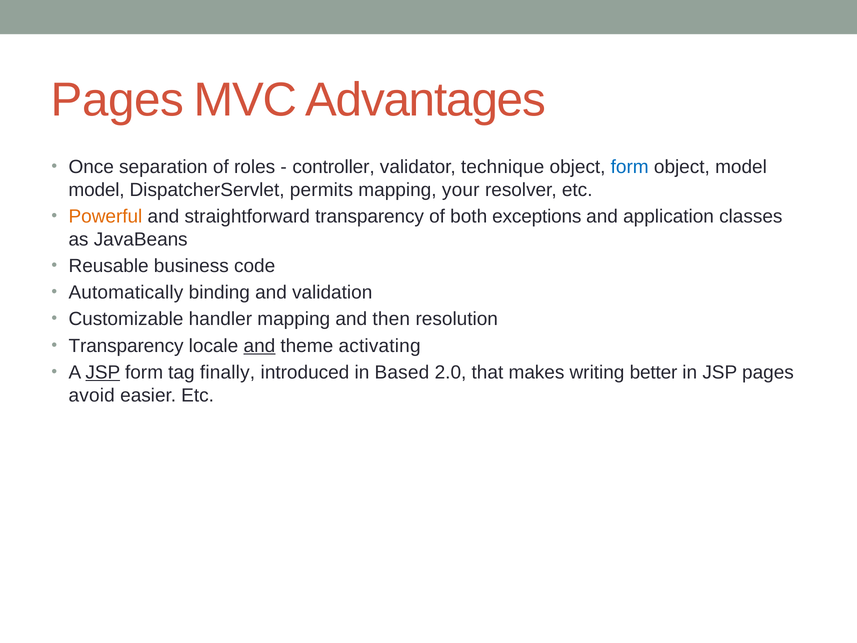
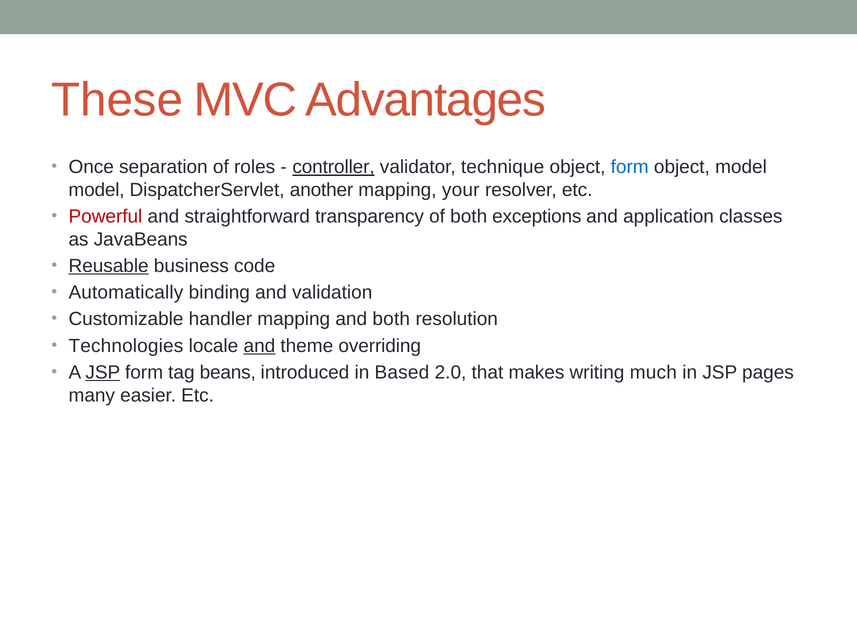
Pages at (117, 100): Pages -> These
controller underline: none -> present
permits: permits -> another
Powerful colour: orange -> red
Reusable underline: none -> present
and then: then -> both
Transparency at (126, 346): Transparency -> Technologies
activating: activating -> overriding
finally: finally -> beans
better: better -> much
avoid: avoid -> many
